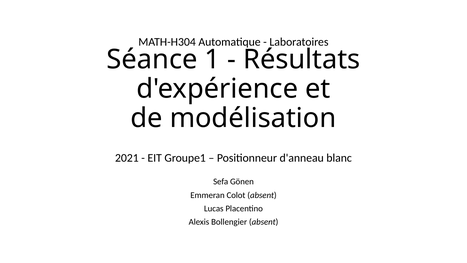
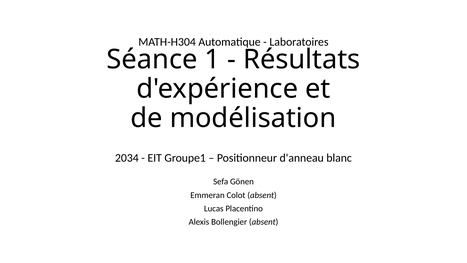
2021: 2021 -> 2034
